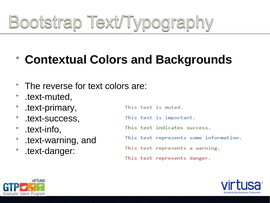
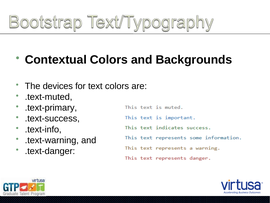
reverse: reverse -> devices
